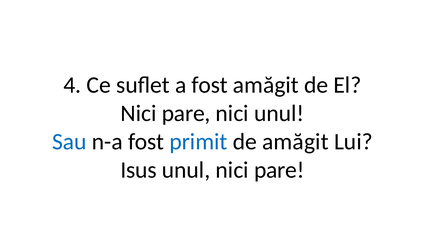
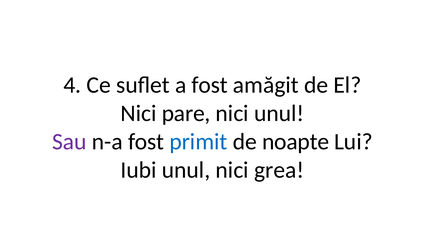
Sau colour: blue -> purple
de amăgit: amăgit -> noapte
Isus: Isus -> Iubi
unul nici pare: pare -> grea
